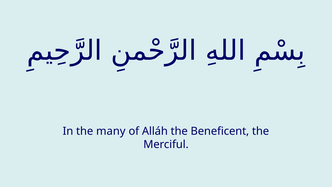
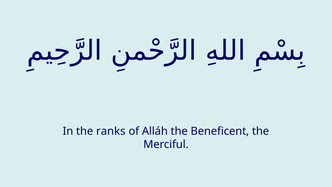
many: many -> ranks
